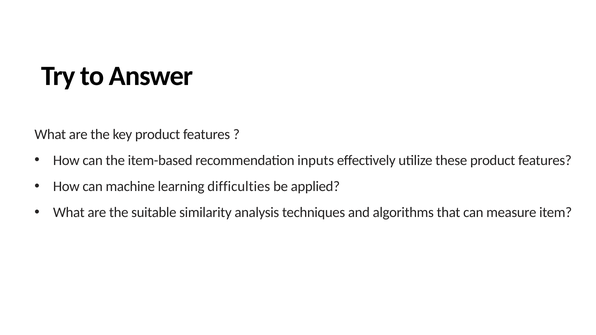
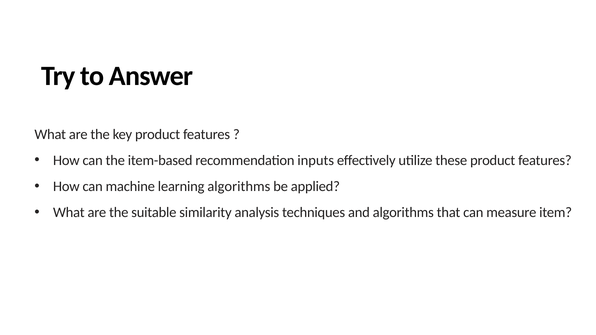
learning difficulties: difficulties -> algorithms
